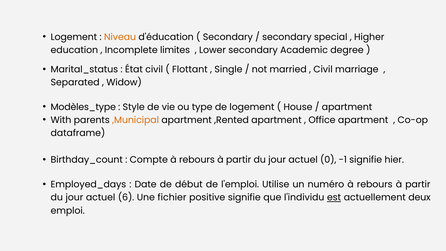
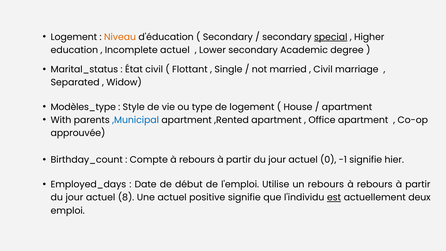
special underline: none -> present
Incomplete limites: limites -> actuel
,Municipal colour: orange -> blue
dataframe: dataframe -> approuvée
un numéro: numéro -> rebours
6: 6 -> 8
Une fichier: fichier -> actuel
